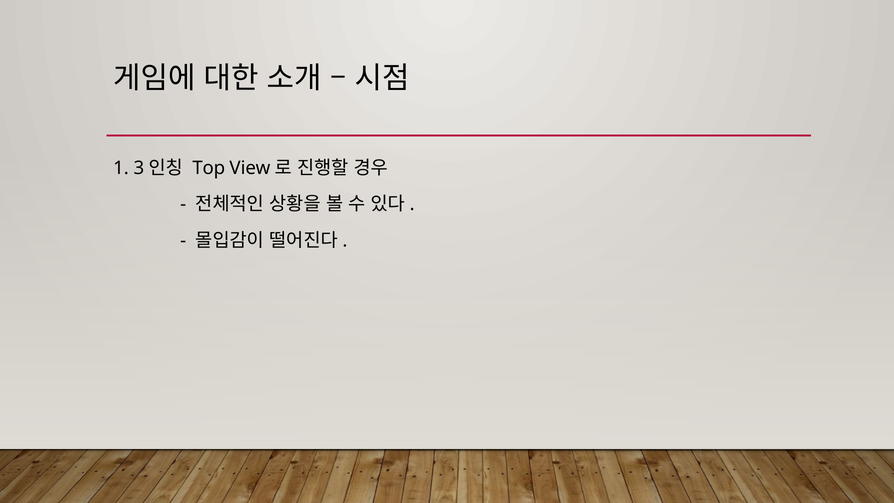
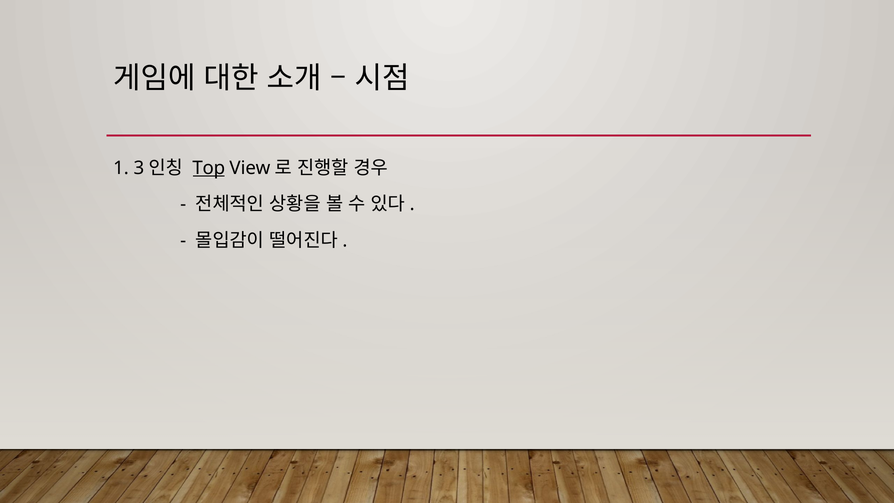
Top underline: none -> present
